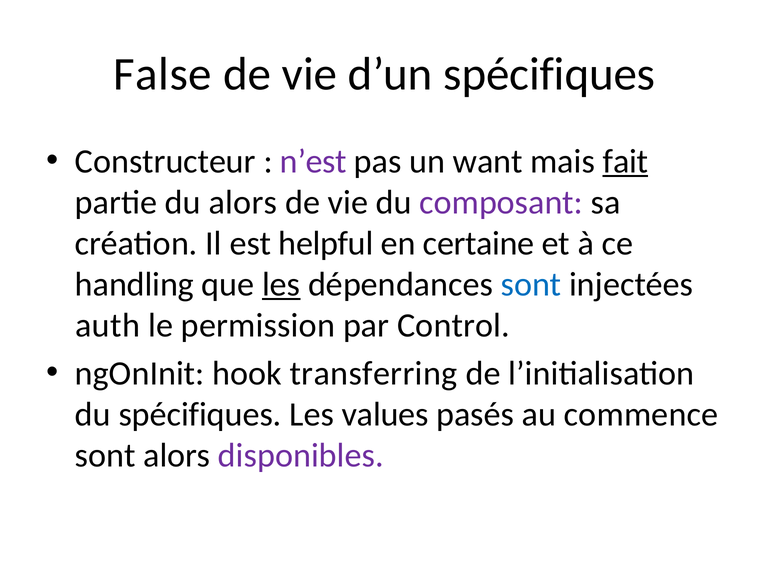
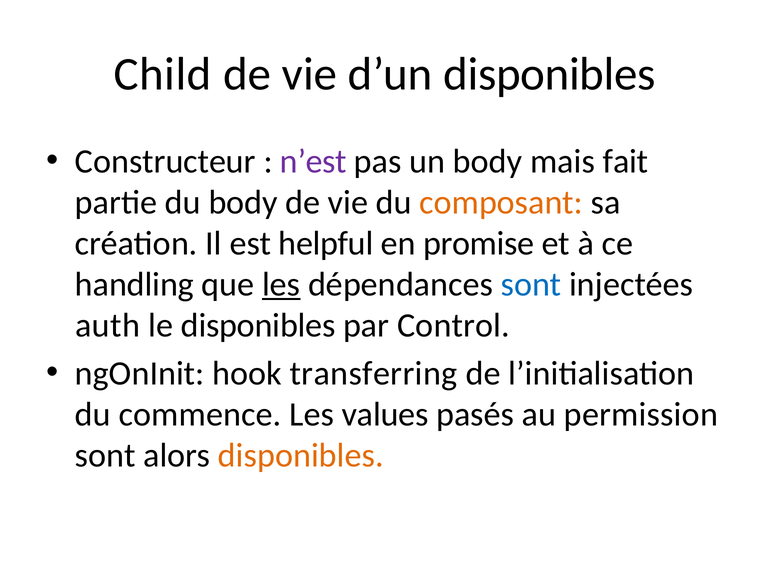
False: False -> Child
d’un spécifiques: spécifiques -> disponibles
un want: want -> body
fait underline: present -> none
du alors: alors -> body
composant colour: purple -> orange
certaine: certaine -> promise
le permission: permission -> disponibles
du spécifiques: spécifiques -> commence
commence: commence -> permission
disponibles at (301, 455) colour: purple -> orange
